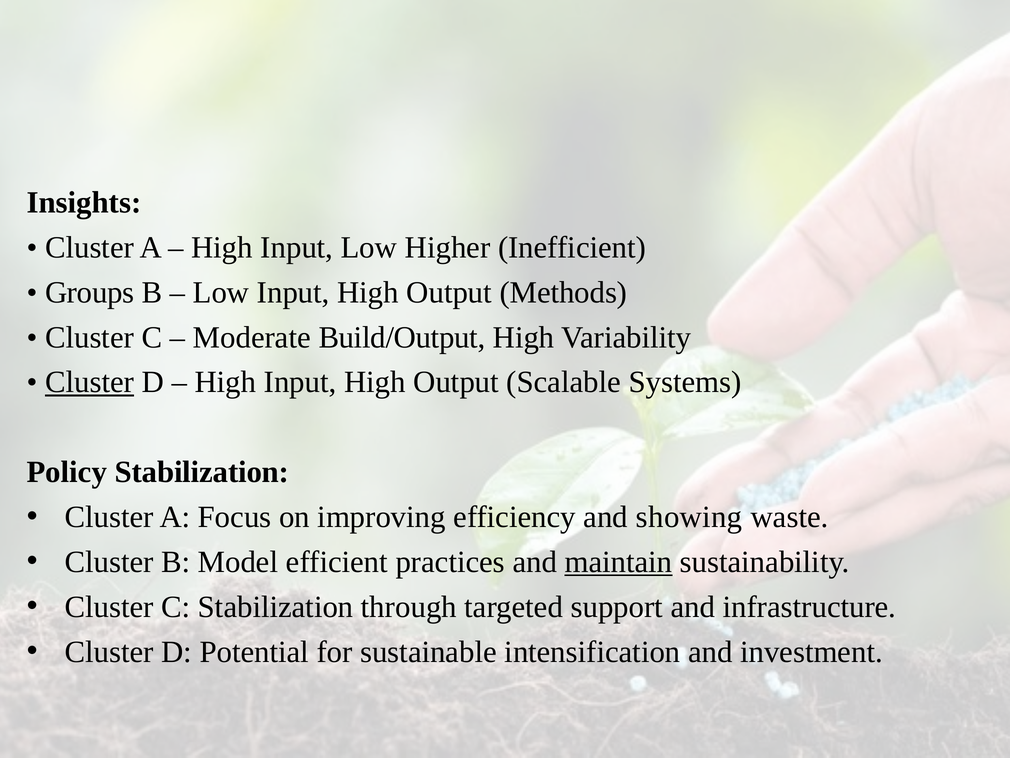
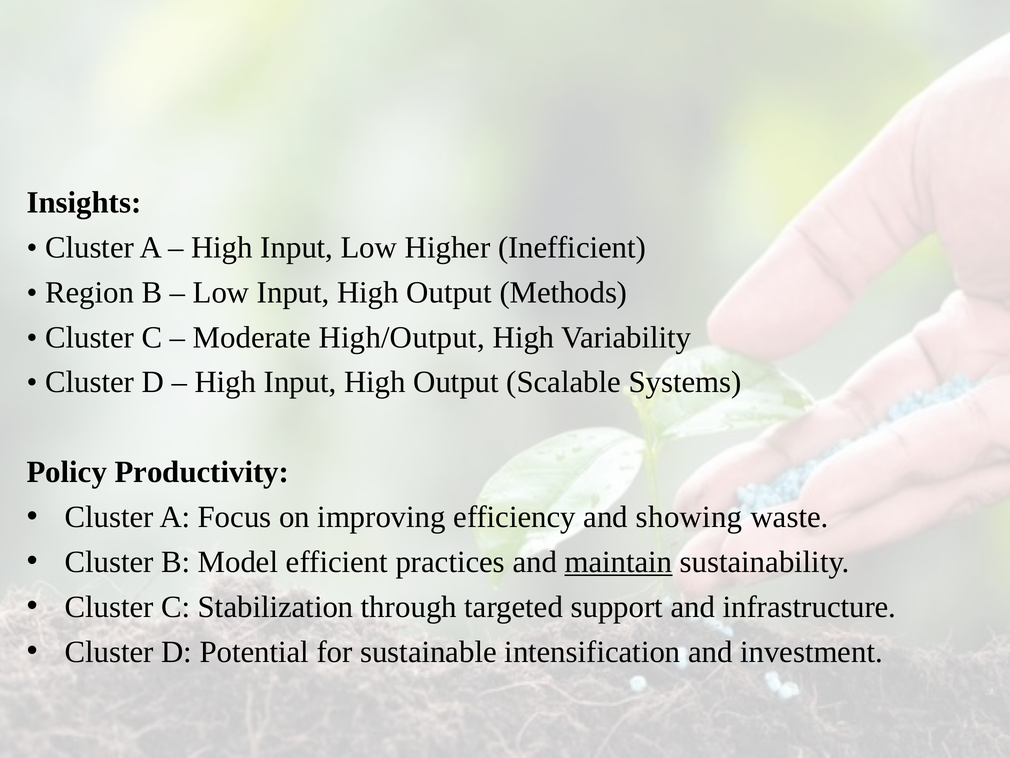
Groups: Groups -> Region
Build/Output: Build/Output -> High/Output
Cluster at (90, 382) underline: present -> none
Policy Stabilization: Stabilization -> Productivity
